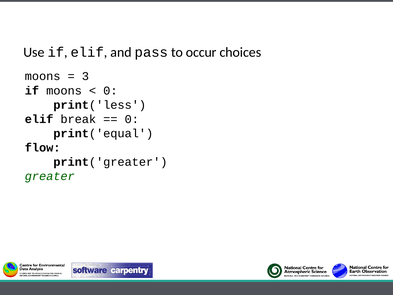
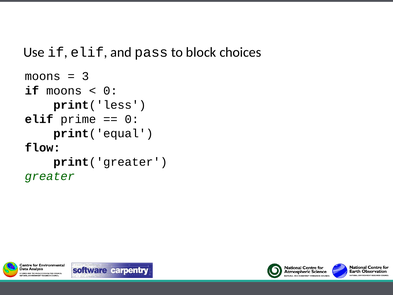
occur: occur -> block
break: break -> prime
